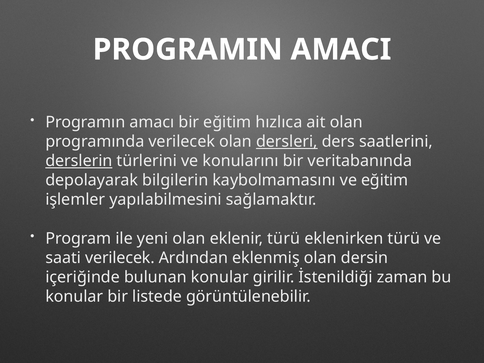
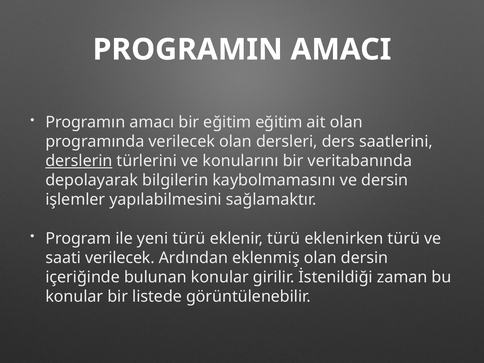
eğitim hızlıca: hızlıca -> eğitim
dersleri underline: present -> none
ve eğitim: eğitim -> dersin
yeni olan: olan -> türü
